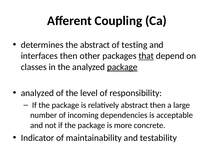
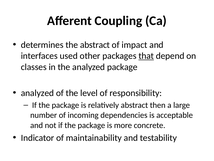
testing: testing -> impact
interfaces then: then -> used
package at (122, 67) underline: present -> none
